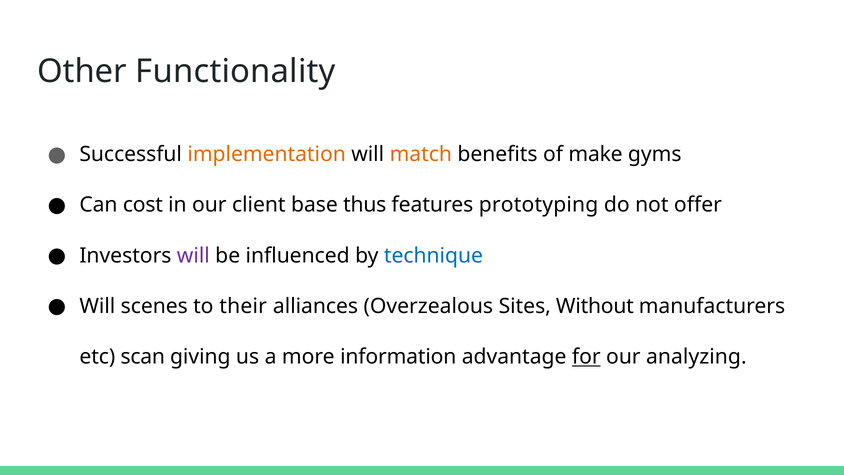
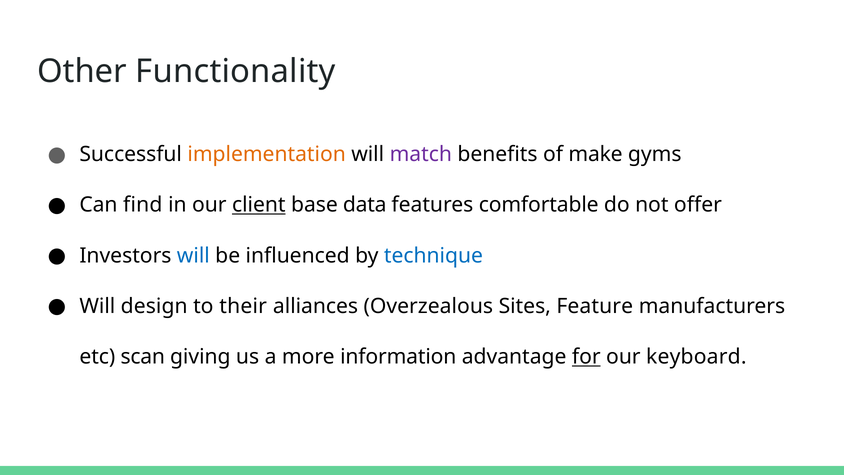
match colour: orange -> purple
cost: cost -> find
client underline: none -> present
thus: thus -> data
prototyping: prototyping -> comfortable
will at (193, 256) colour: purple -> blue
scenes: scenes -> design
Without: Without -> Feature
analyzing: analyzing -> keyboard
